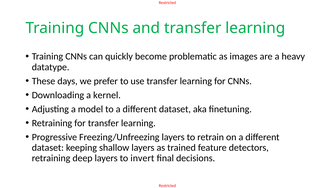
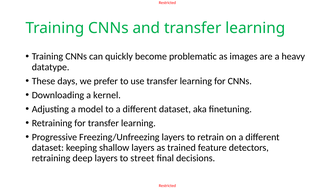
invert: invert -> street
